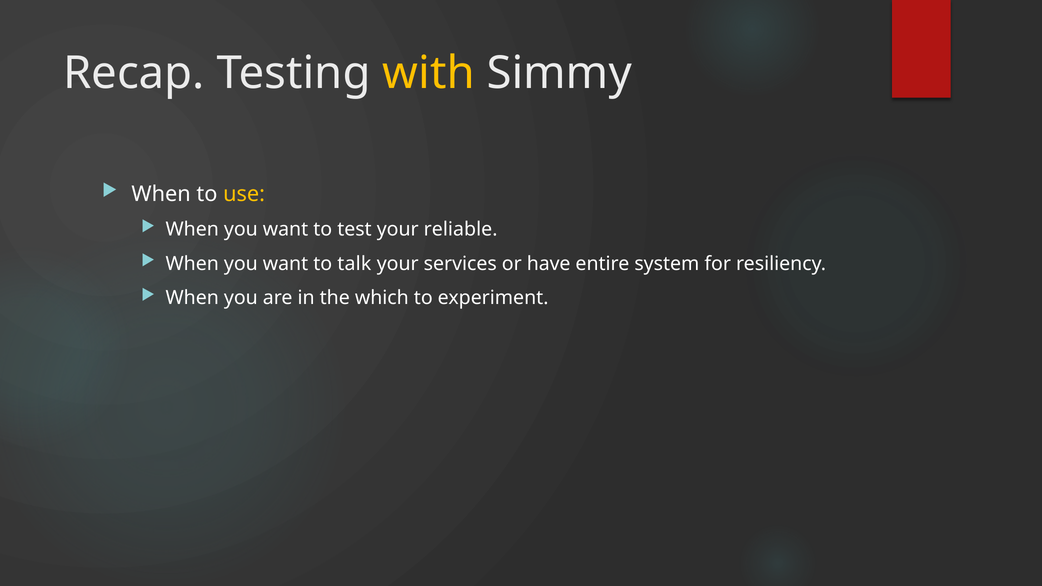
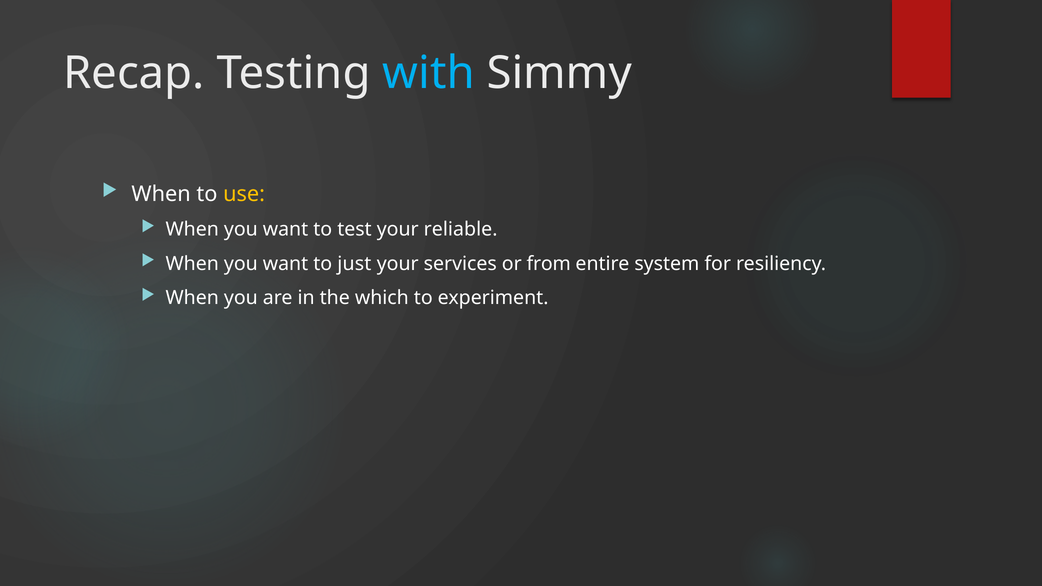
with colour: yellow -> light blue
talk: talk -> just
have: have -> from
